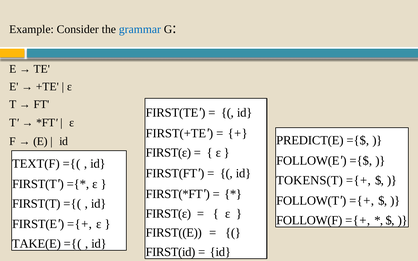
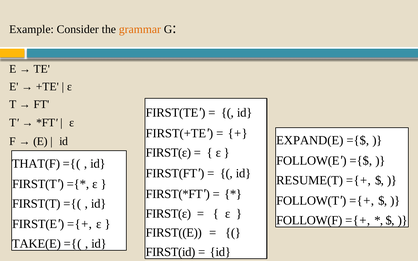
grammar colour: blue -> orange
PREDICT(E: PREDICT(E -> EXPAND(E
TEXT(F: TEXT(F -> THAT(F
TOKENS(T: TOKENS(T -> RESUME(T
